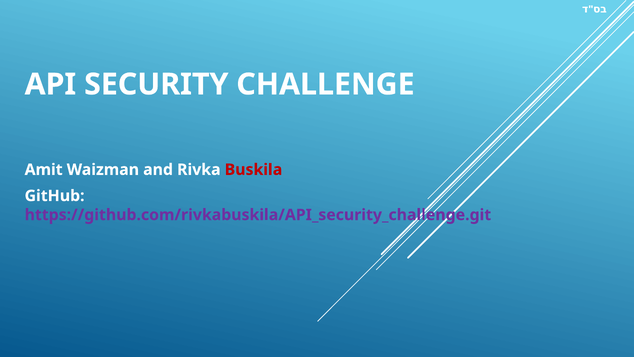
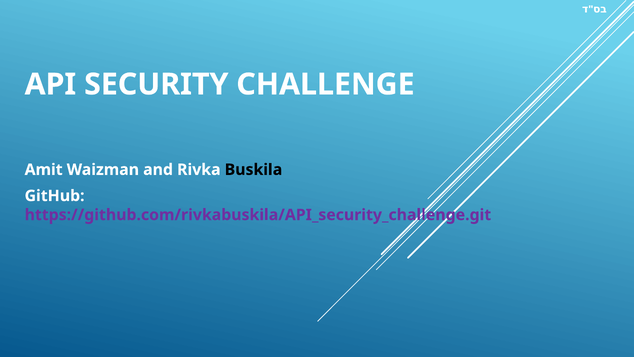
Buskila colour: red -> black
